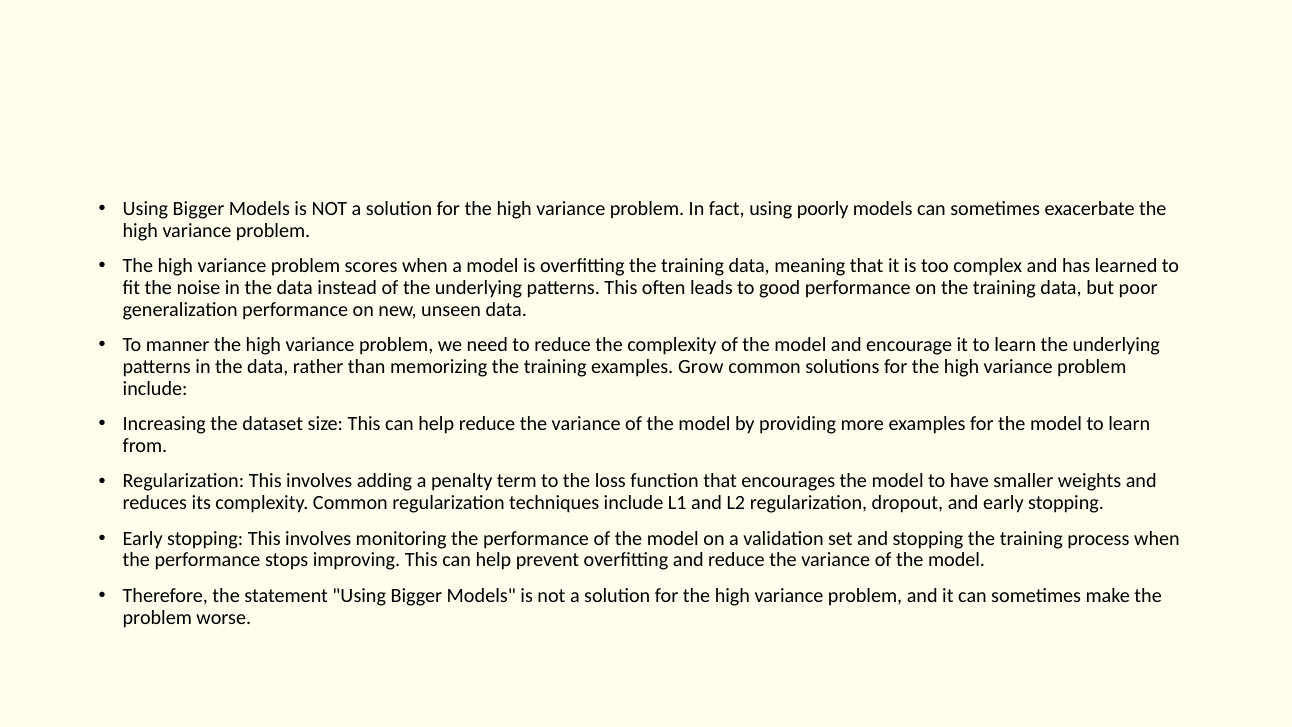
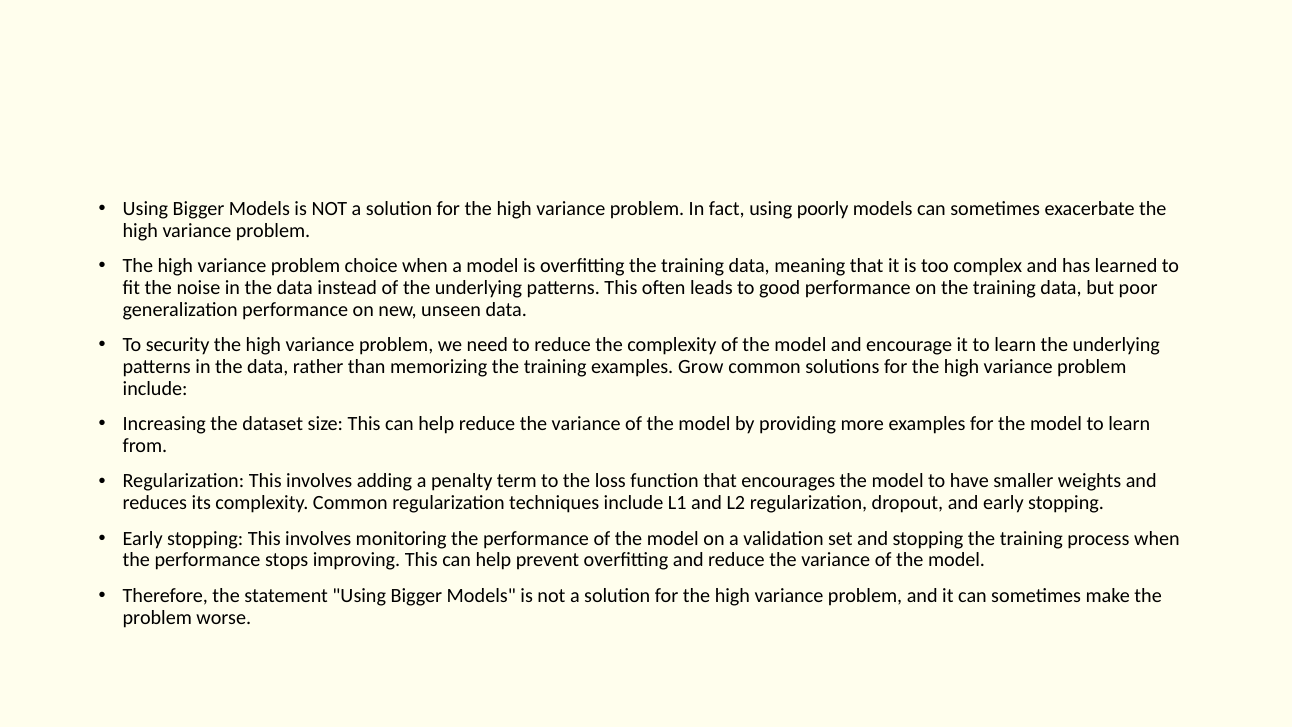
scores: scores -> choice
manner: manner -> security
